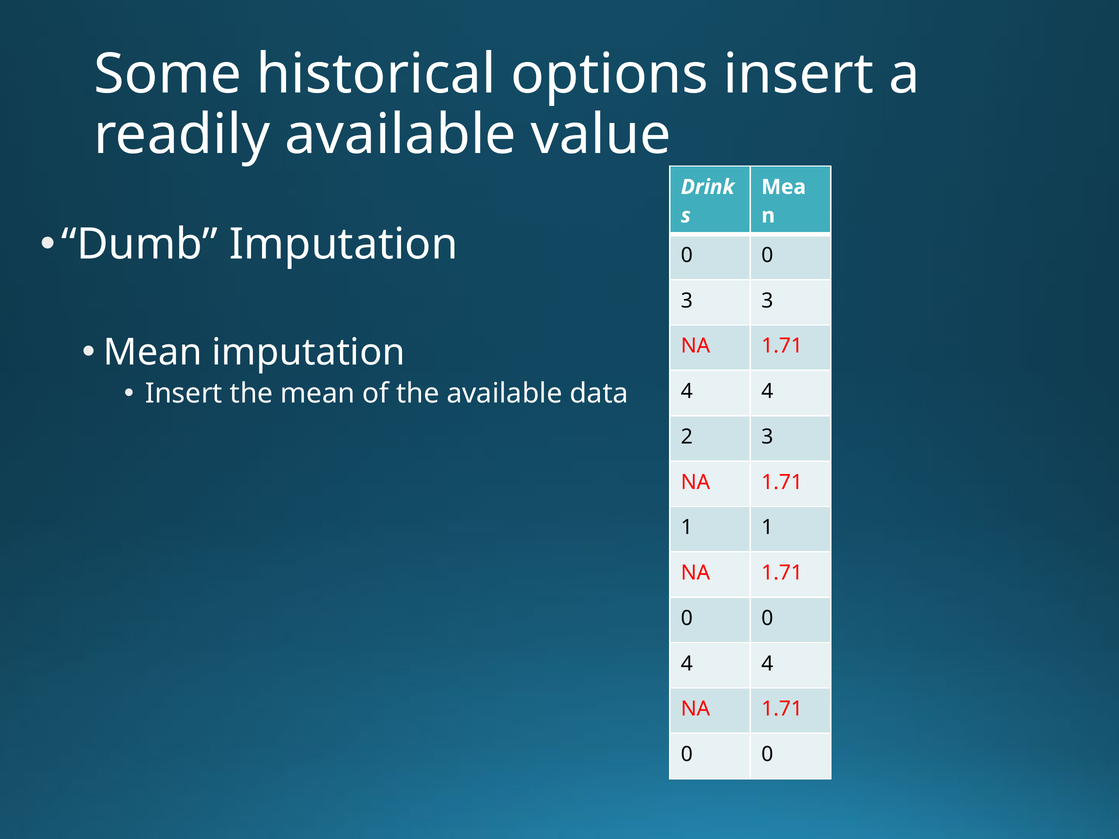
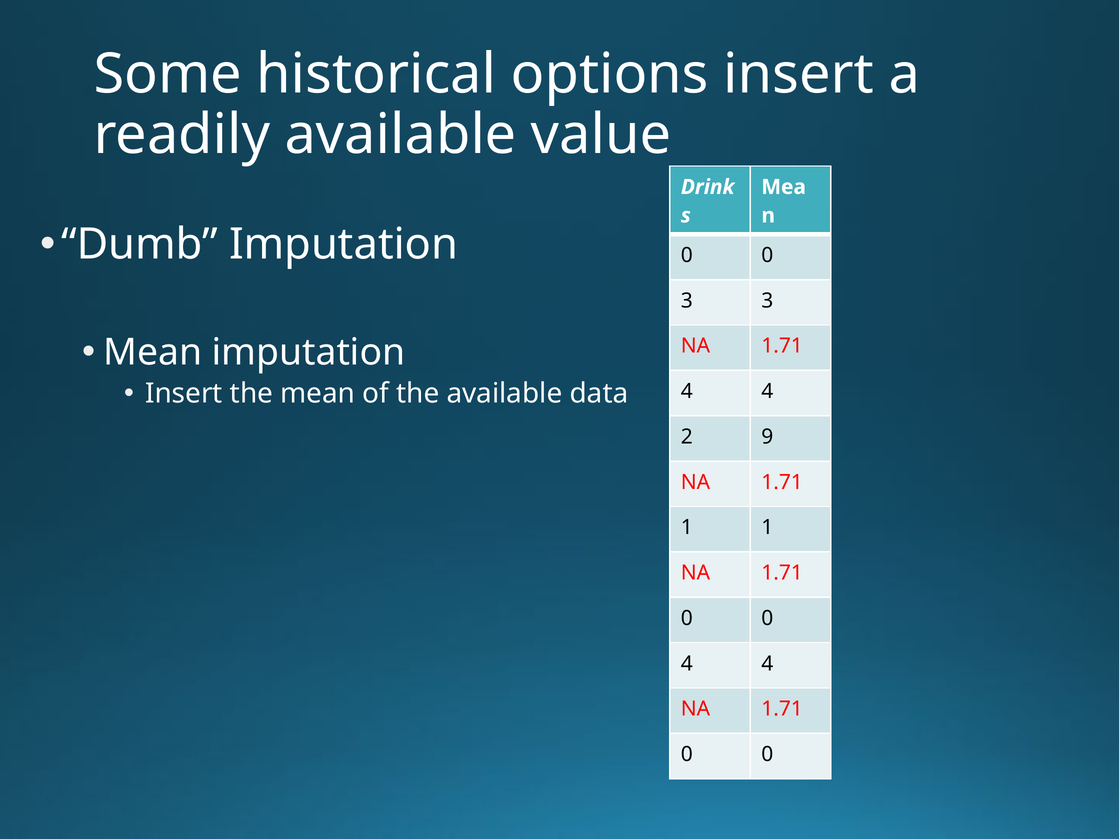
2 3: 3 -> 9
